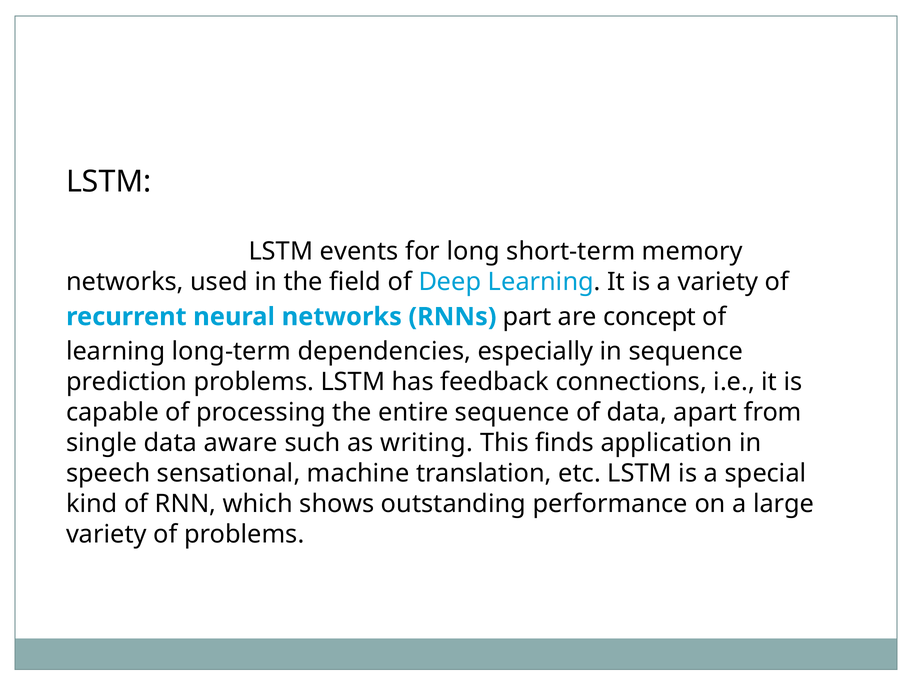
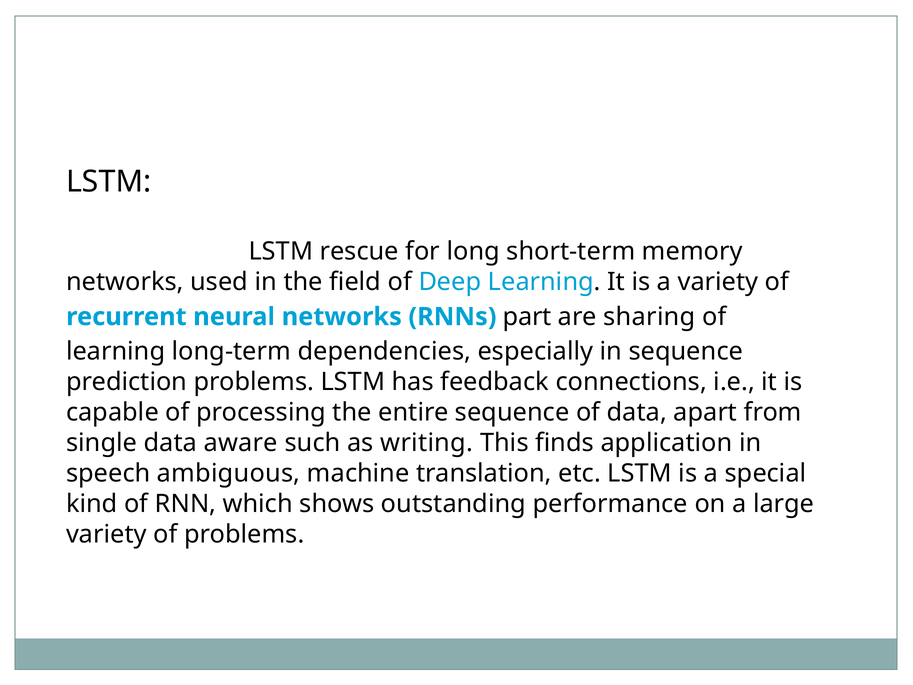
events: events -> rescue
concept: concept -> sharing
sensational: sensational -> ambiguous
